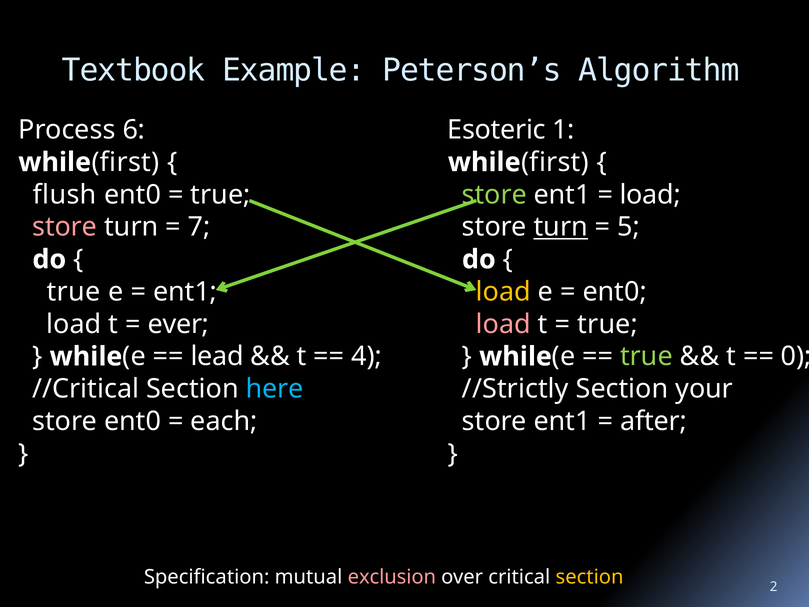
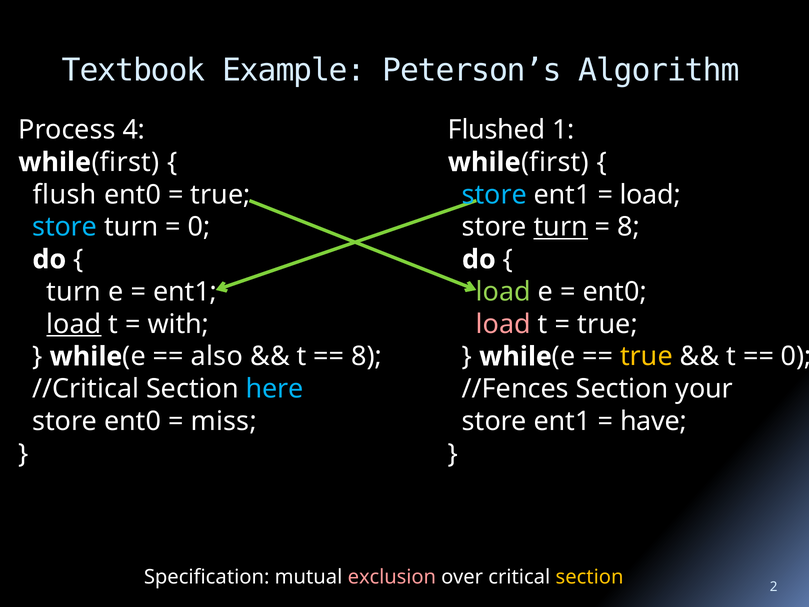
6: 6 -> 4
Esoteric: Esoteric -> Flushed
store at (494, 195) colour: light green -> light blue
store at (65, 227) colour: pink -> light blue
7 at (199, 227): 7 -> 0
5 at (629, 227): 5 -> 8
true at (74, 292): true -> turn
load at (503, 292) colour: yellow -> light green
load at (74, 324) underline: none -> present
ever: ever -> with
lead: lead -> also
4 at (367, 356): 4 -> 8
true at (646, 356) colour: light green -> yellow
//Strictly: //Strictly -> //Fences
each: each -> miss
after: after -> have
